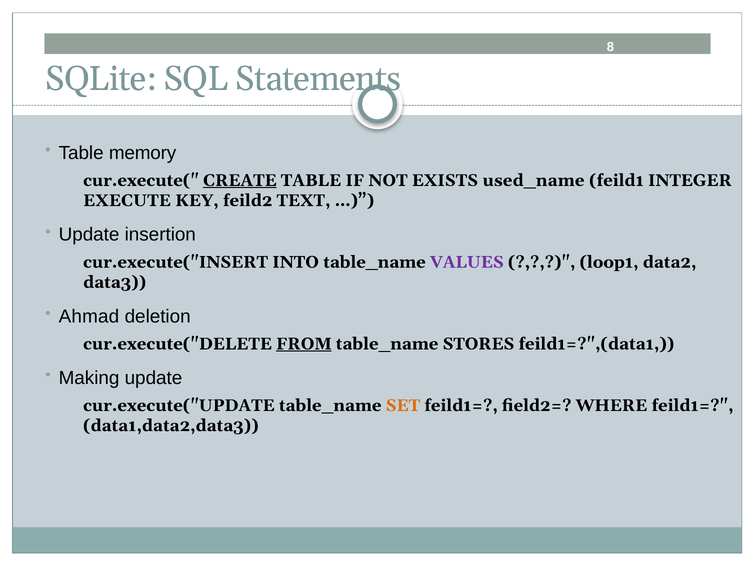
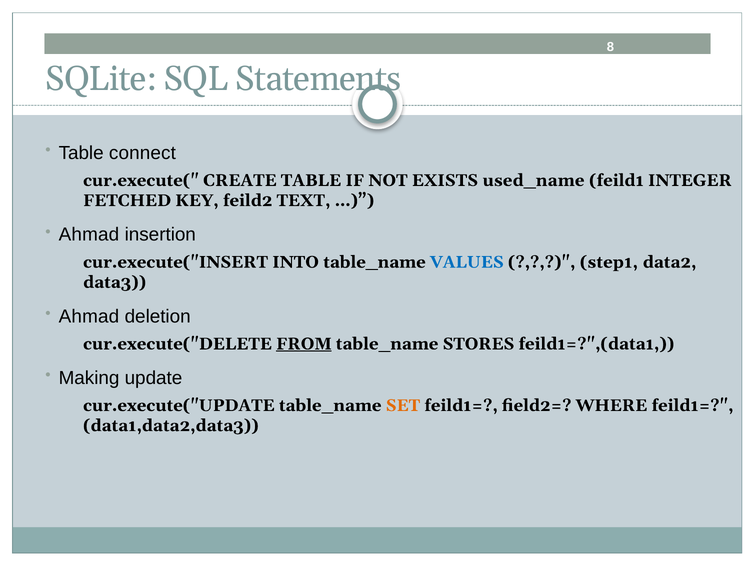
memory: memory -> connect
CREATE underline: present -> none
EXECUTE: EXECUTE -> FETCHED
Update at (89, 235): Update -> Ahmad
VALUES colour: purple -> blue
loop1: loop1 -> step1
